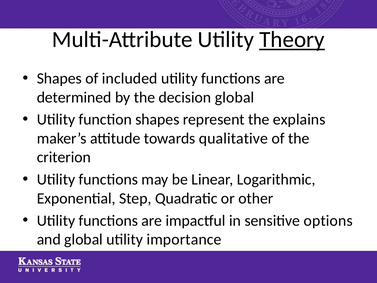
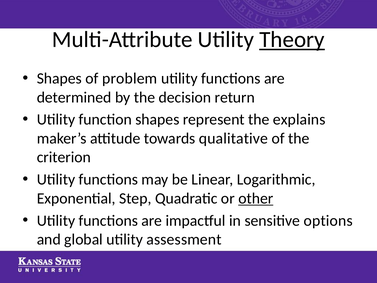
included: included -> problem
decision global: global -> return
other underline: none -> present
importance: importance -> assessment
